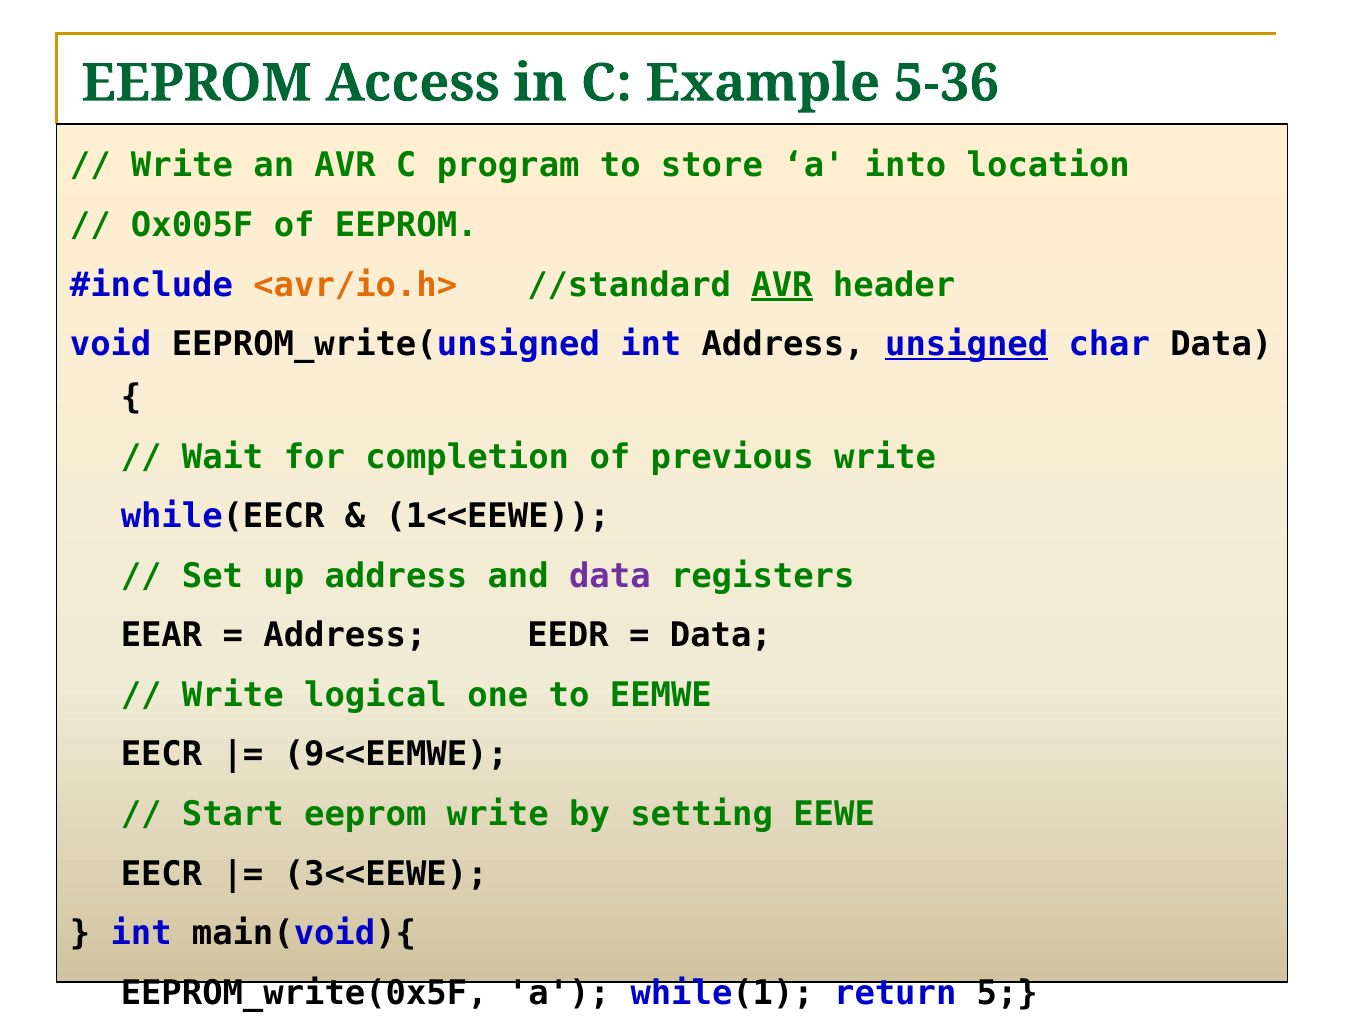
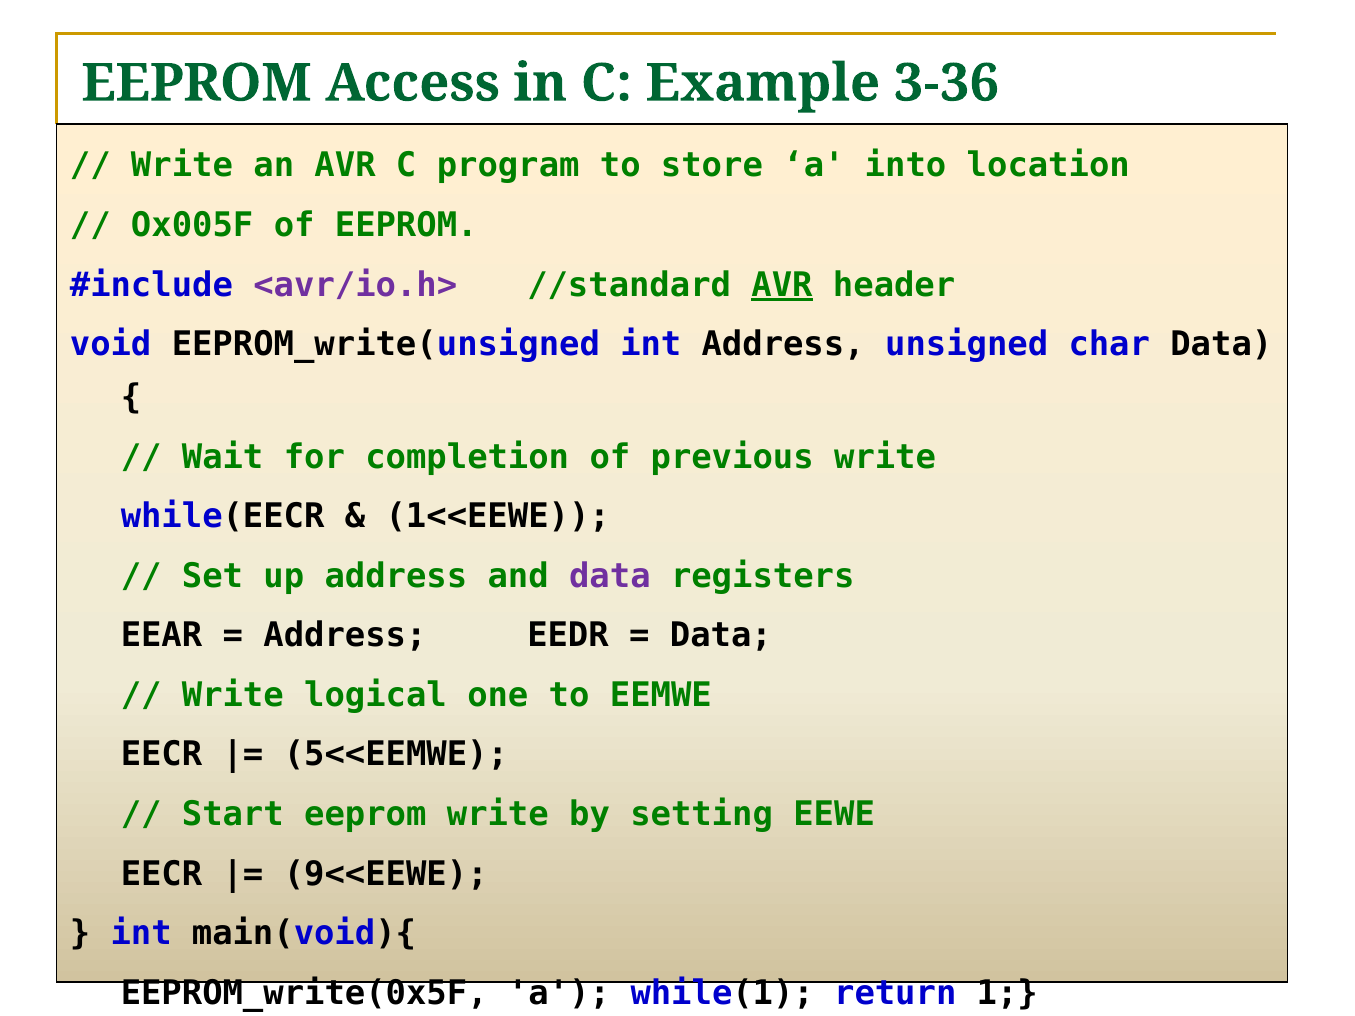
5-36: 5-36 -> 3-36
<avr/io.h> colour: orange -> purple
unsigned underline: present -> none
9<<EEMWE: 9<<EEMWE -> 5<<EEMWE
3<<EEWE: 3<<EEWE -> 9<<EEWE
5: 5 -> 1
